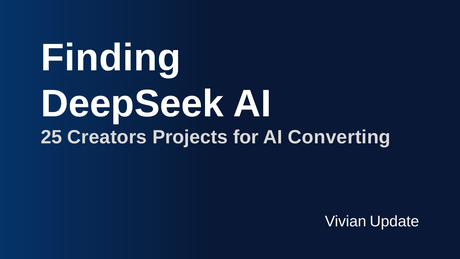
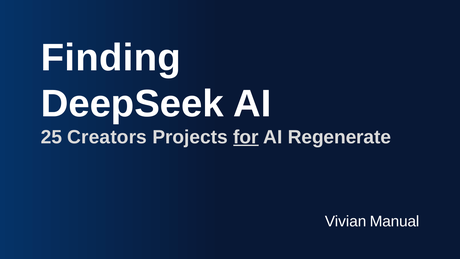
for underline: none -> present
Converting: Converting -> Regenerate
Update: Update -> Manual
